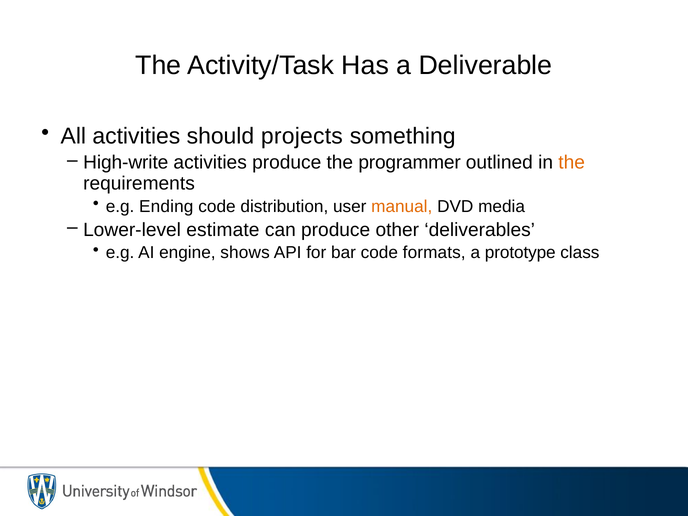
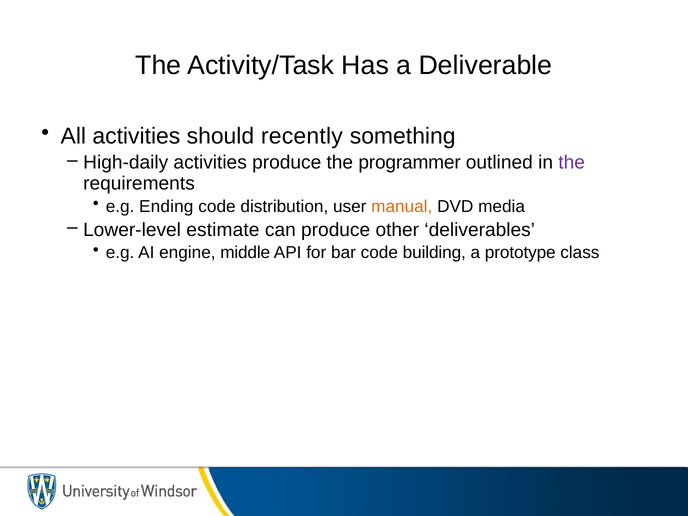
projects: projects -> recently
High-write: High-write -> High-daily
the at (572, 163) colour: orange -> purple
shows: shows -> middle
formats: formats -> building
